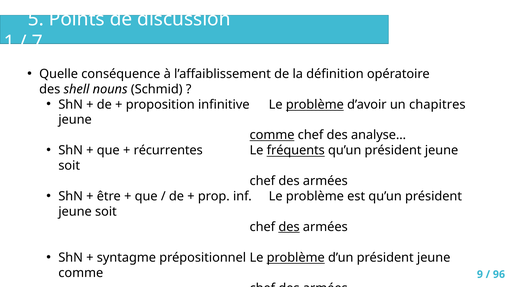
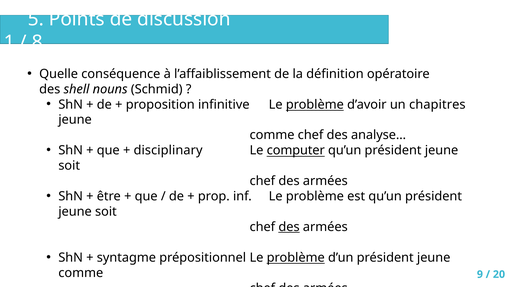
7: 7 -> 8
comme at (272, 135) underline: present -> none
récurrentes: récurrentes -> disciplinary
fréquents: fréquents -> computer
96: 96 -> 20
